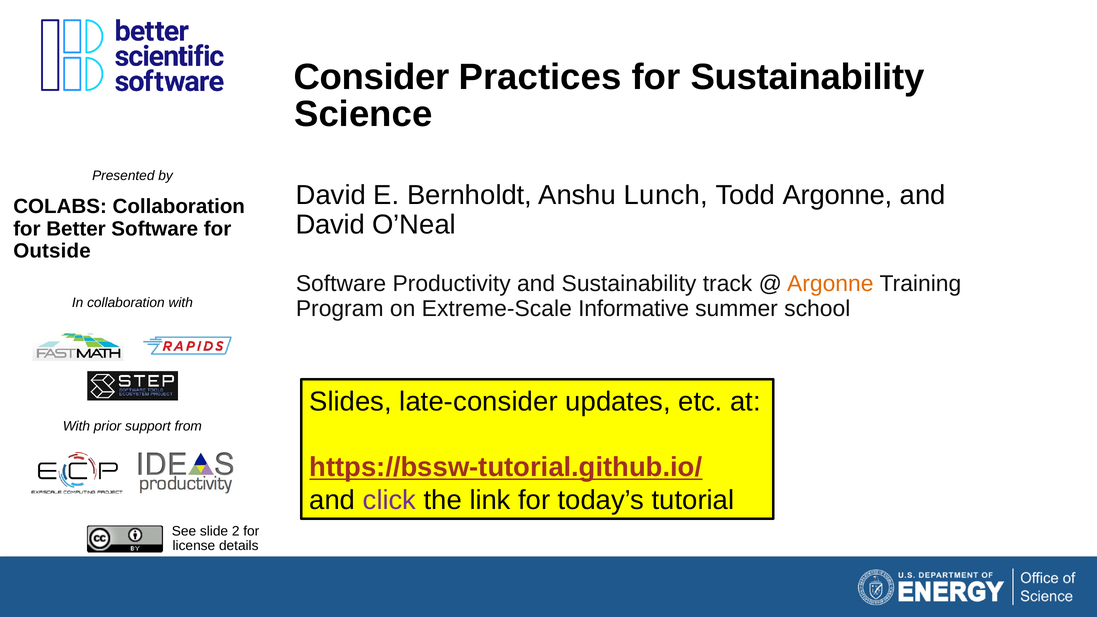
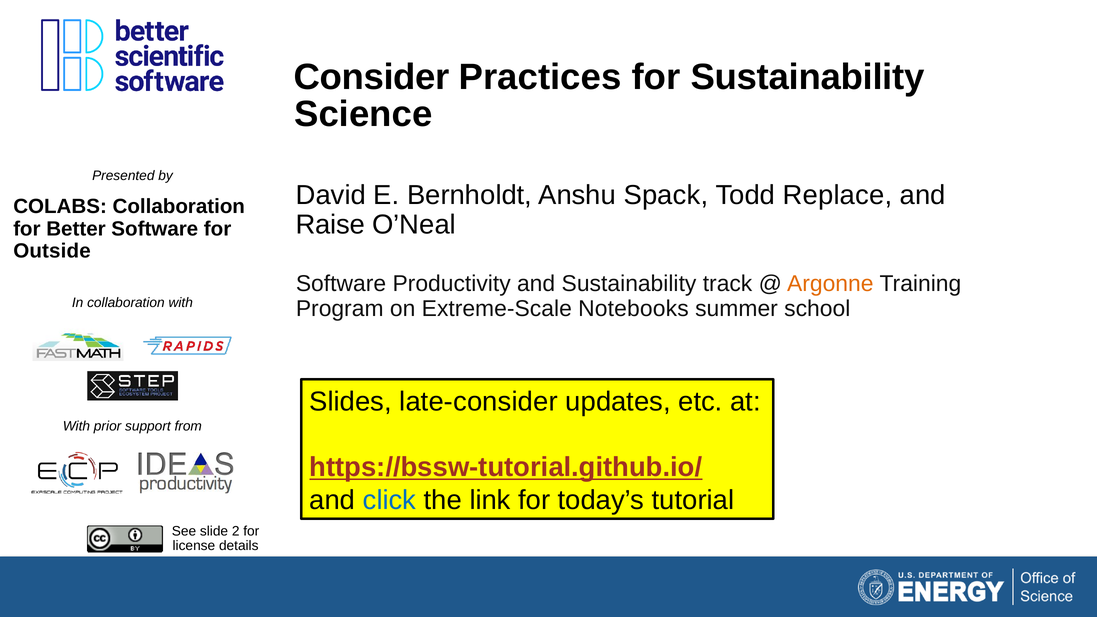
Lunch: Lunch -> Spack
Todd Argonne: Argonne -> Replace
David at (330, 225): David -> Raise
Informative: Informative -> Notebooks
click colour: purple -> blue
